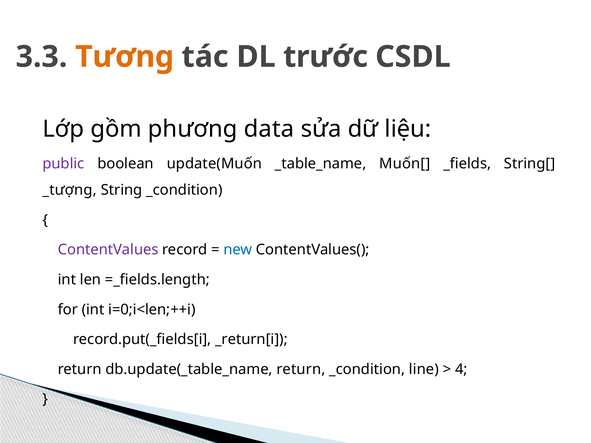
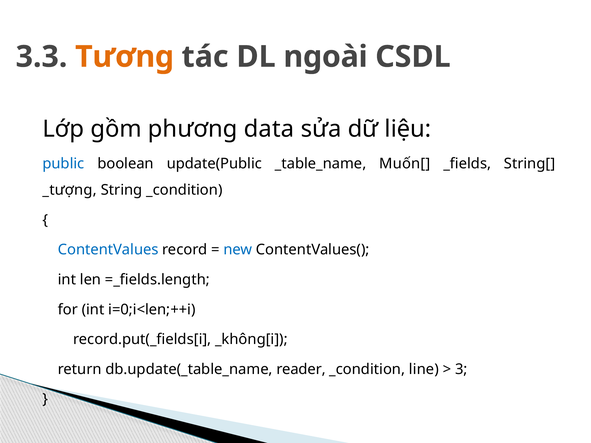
trước: trước -> ngoài
public colour: purple -> blue
update(Muốn: update(Muốn -> update(Public
ContentValues colour: purple -> blue
_return[i: _return[i -> _không[i
db.update(_table_name return: return -> reader
4: 4 -> 3
